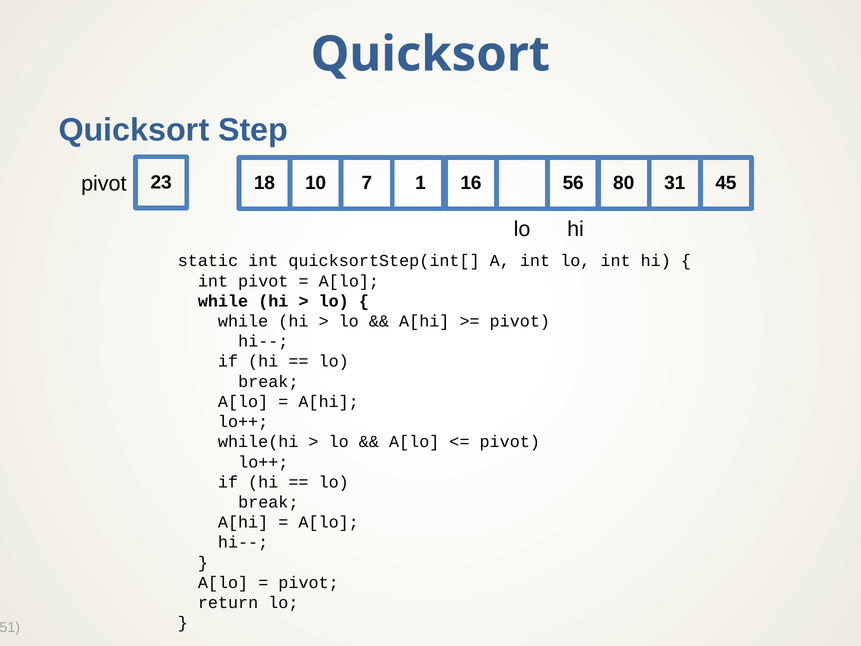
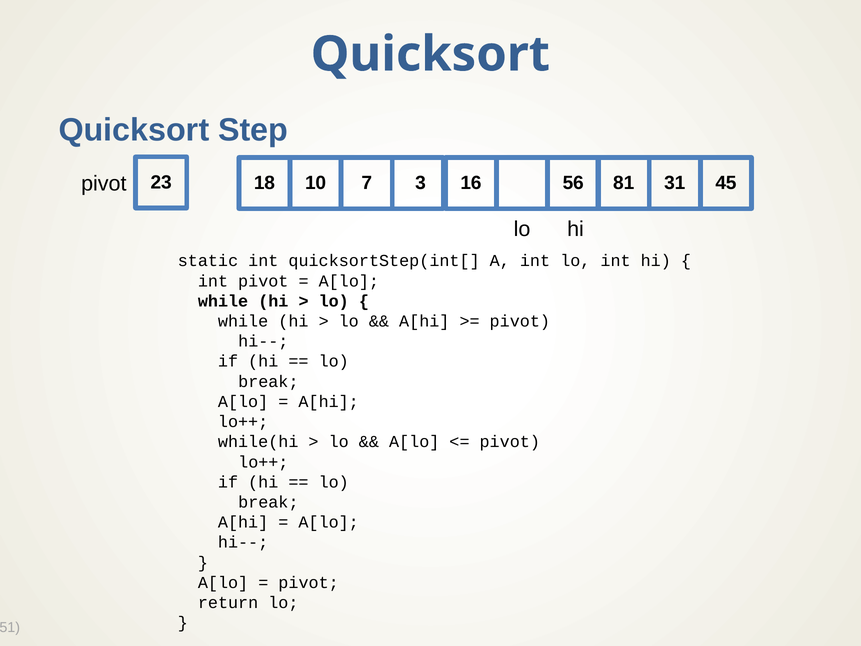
1: 1 -> 3
80: 80 -> 81
